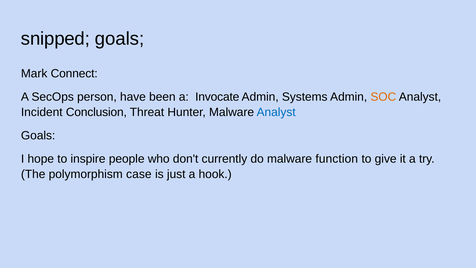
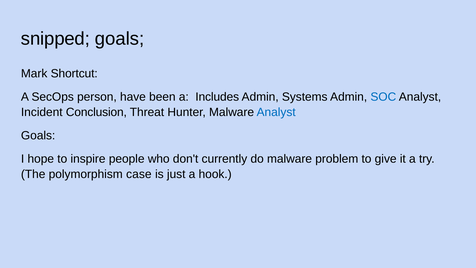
Connect: Connect -> Shortcut
Invocate: Invocate -> Includes
SOC colour: orange -> blue
function: function -> problem
